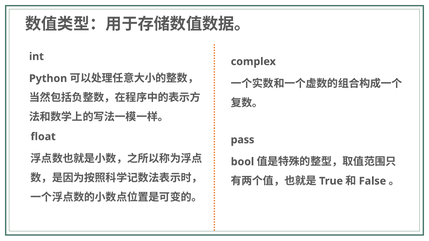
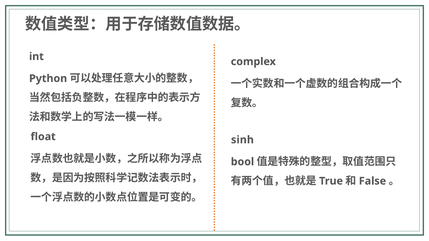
pass: pass -> sinh
